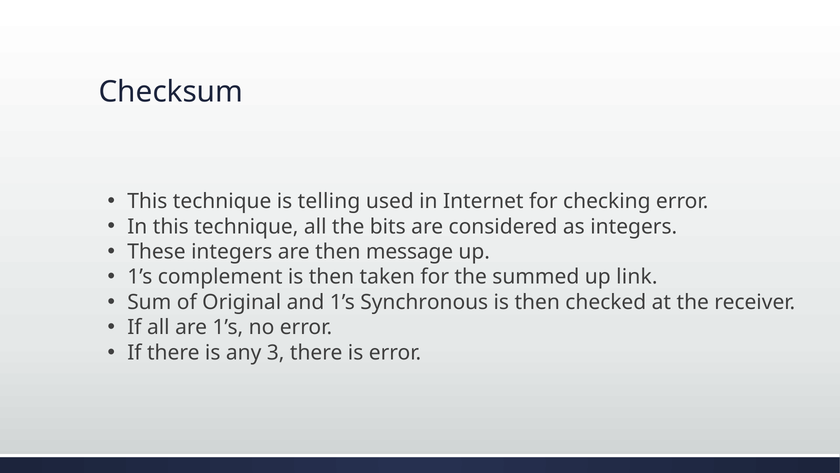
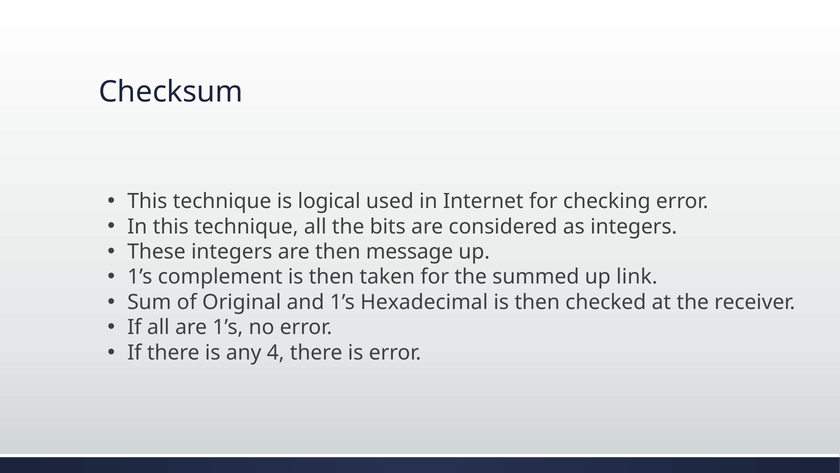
telling: telling -> logical
Synchronous: Synchronous -> Hexadecimal
3: 3 -> 4
